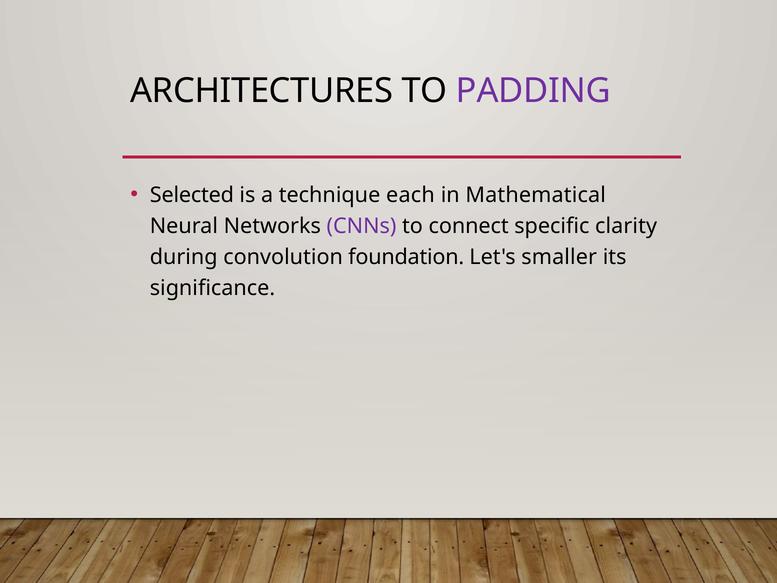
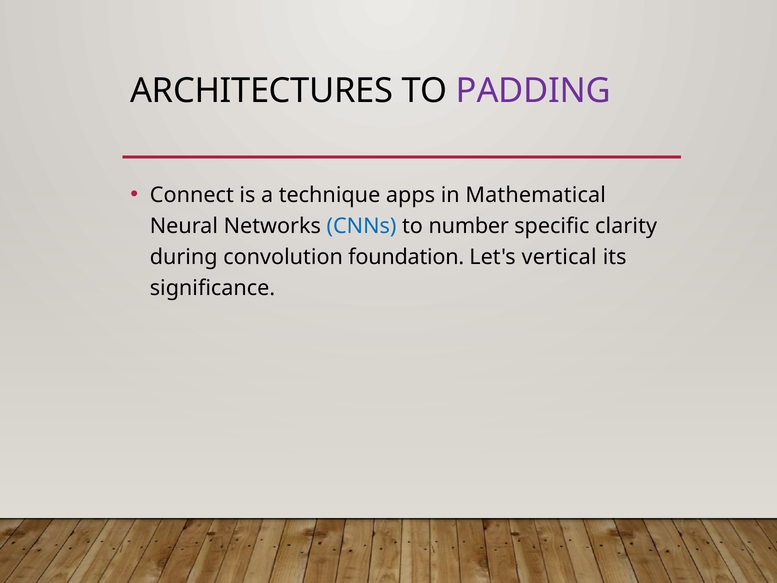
Selected: Selected -> Connect
each: each -> apps
CNNs colour: purple -> blue
connect: connect -> number
smaller: smaller -> vertical
